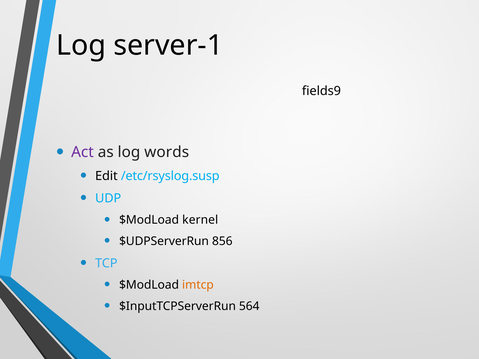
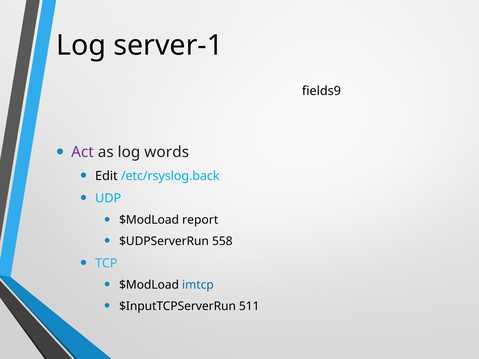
/etc/rsyslog.susp: /etc/rsyslog.susp -> /etc/rsyslog.back
kernel: kernel -> report
856: 856 -> 558
imtcp colour: orange -> blue
564: 564 -> 511
